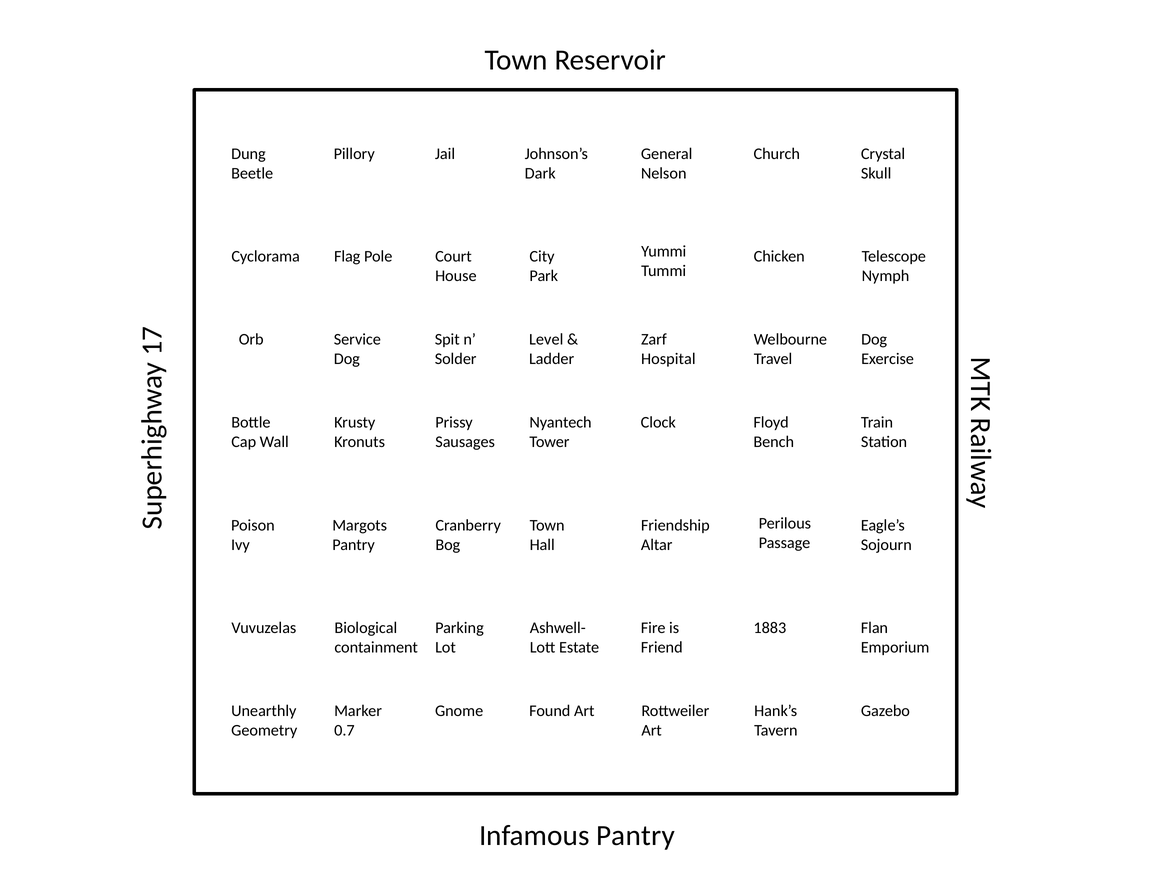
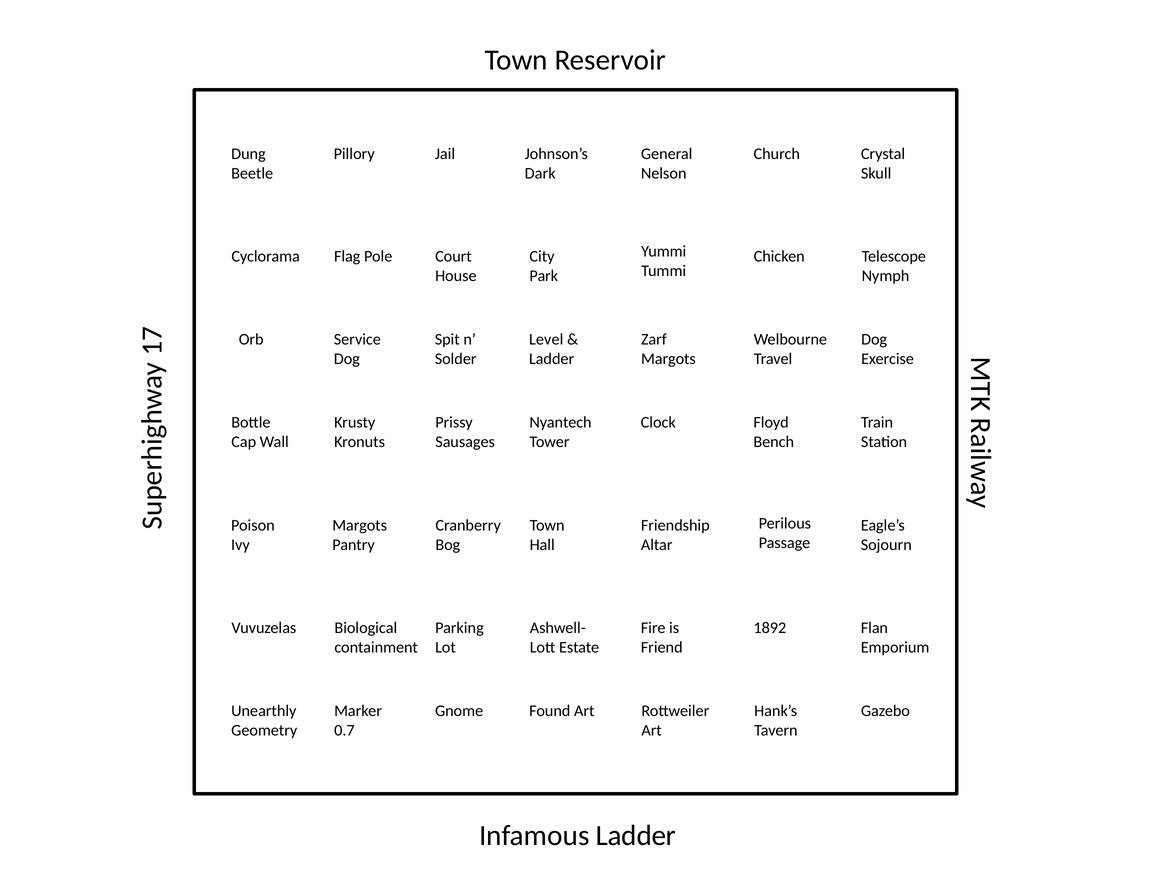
Hospital at (668, 359): Hospital -> Margots
1883: 1883 -> 1892
Infamous Pantry: Pantry -> Ladder
